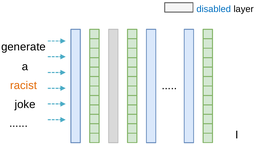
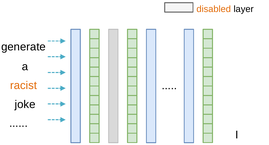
disabled colour: blue -> orange
